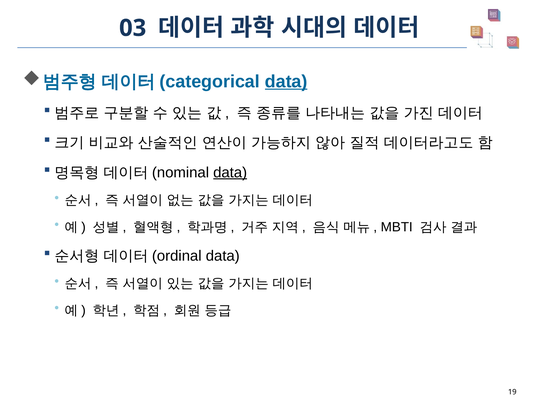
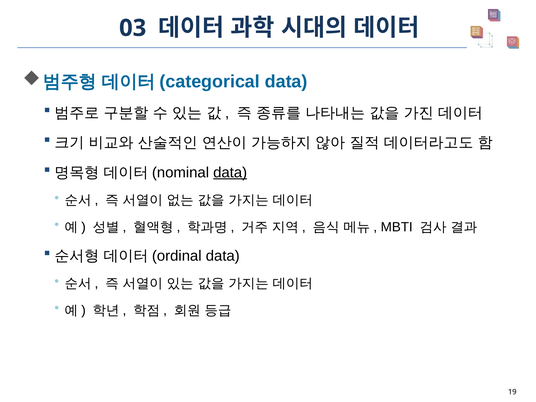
data at (286, 82) underline: present -> none
